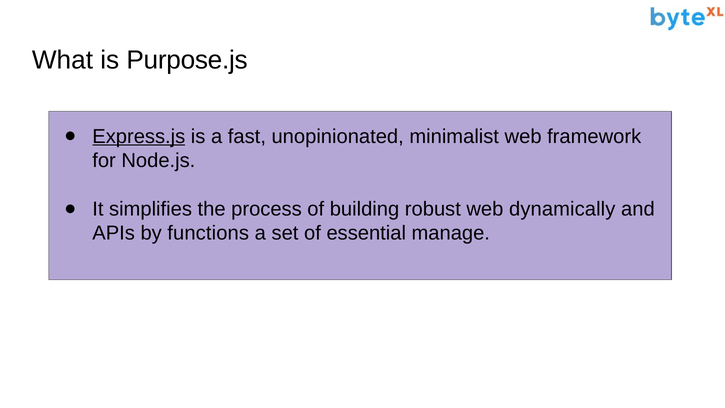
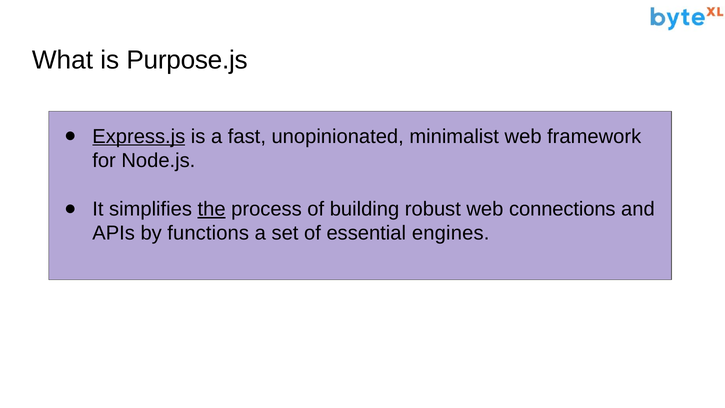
the underline: none -> present
dynamically: dynamically -> connections
manage: manage -> engines
